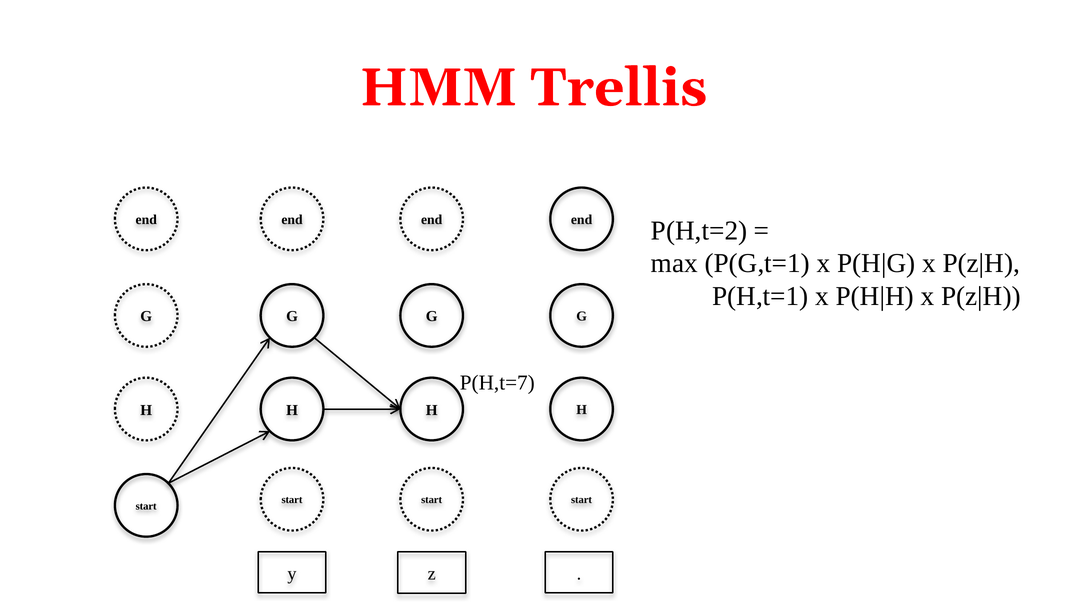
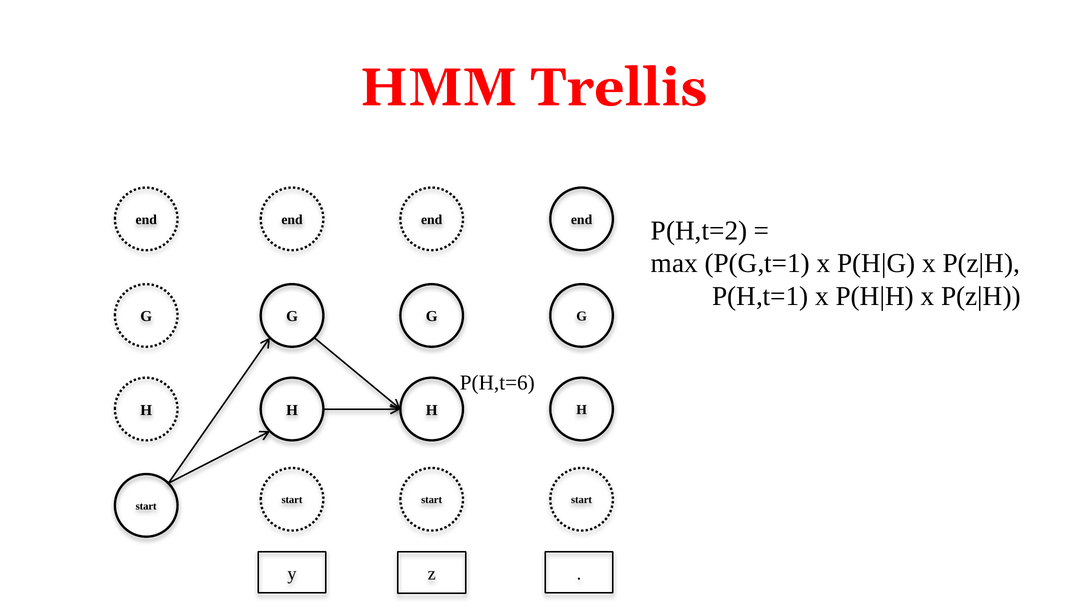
P(H,t=7: P(H,t=7 -> P(H,t=6
